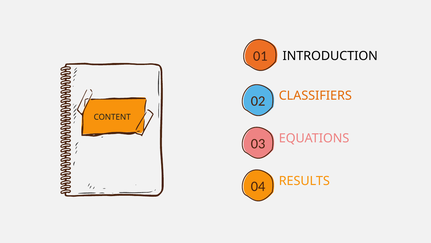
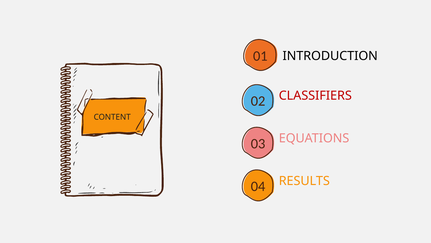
CLASSIFIERS colour: orange -> red
